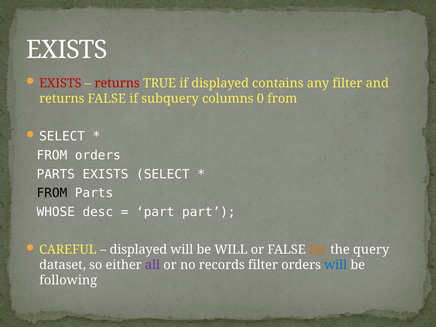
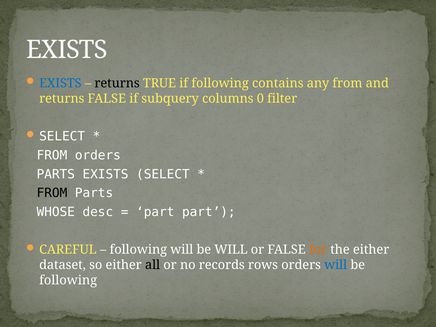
EXISTS at (60, 83) colour: red -> blue
returns at (117, 83) colour: red -> black
if displayed: displayed -> following
any filter: filter -> from
0 from: from -> filter
displayed at (138, 250): displayed -> following
the query: query -> either
all colour: purple -> black
records filter: filter -> rows
